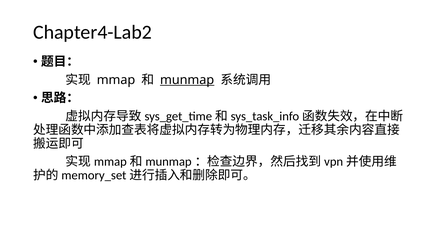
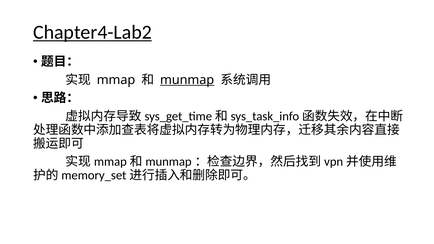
Chapter4-Lab2 underline: none -> present
